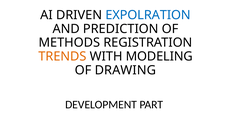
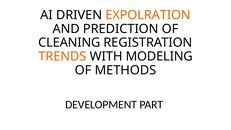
EXPOLRATION colour: blue -> orange
METHODS: METHODS -> CLEANING
DRAWING: DRAWING -> METHODS
